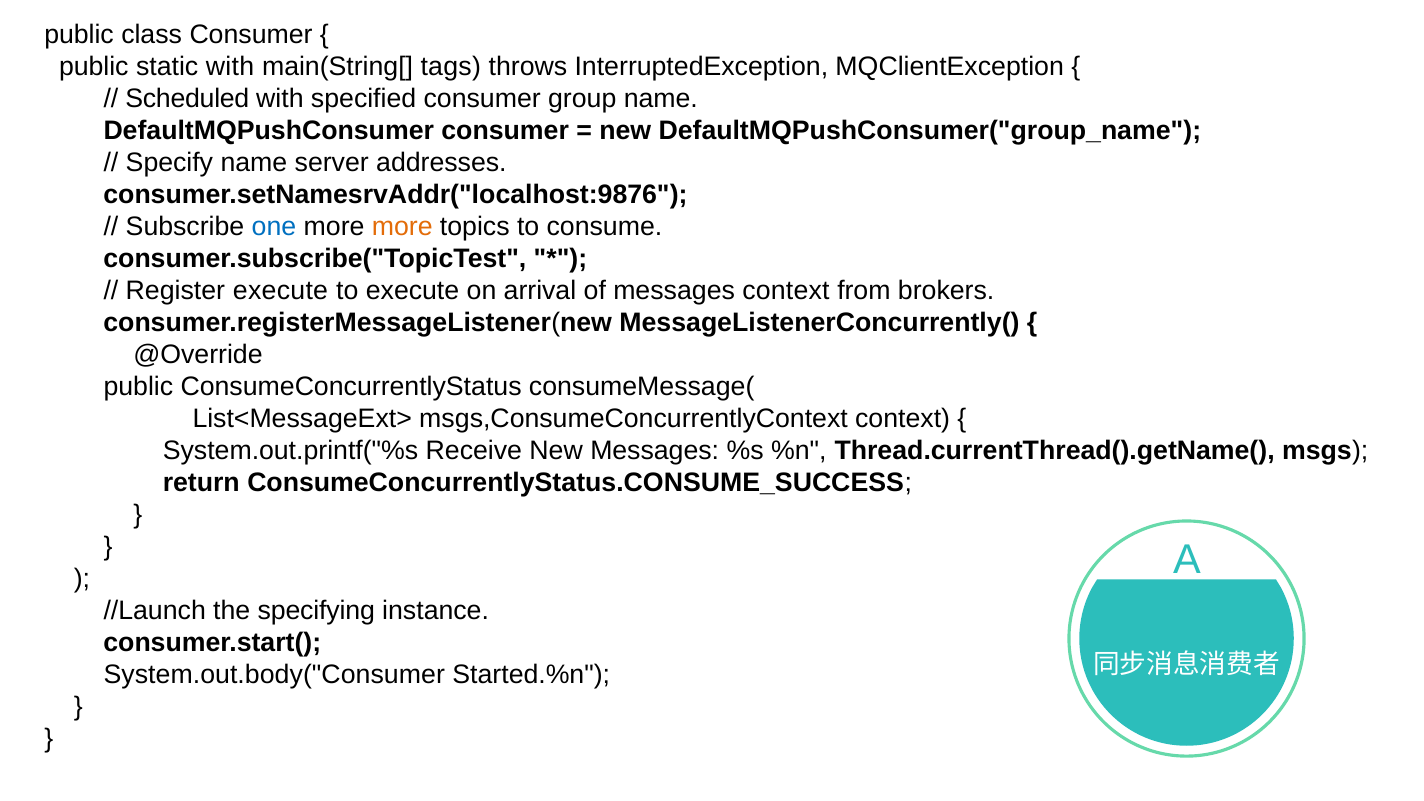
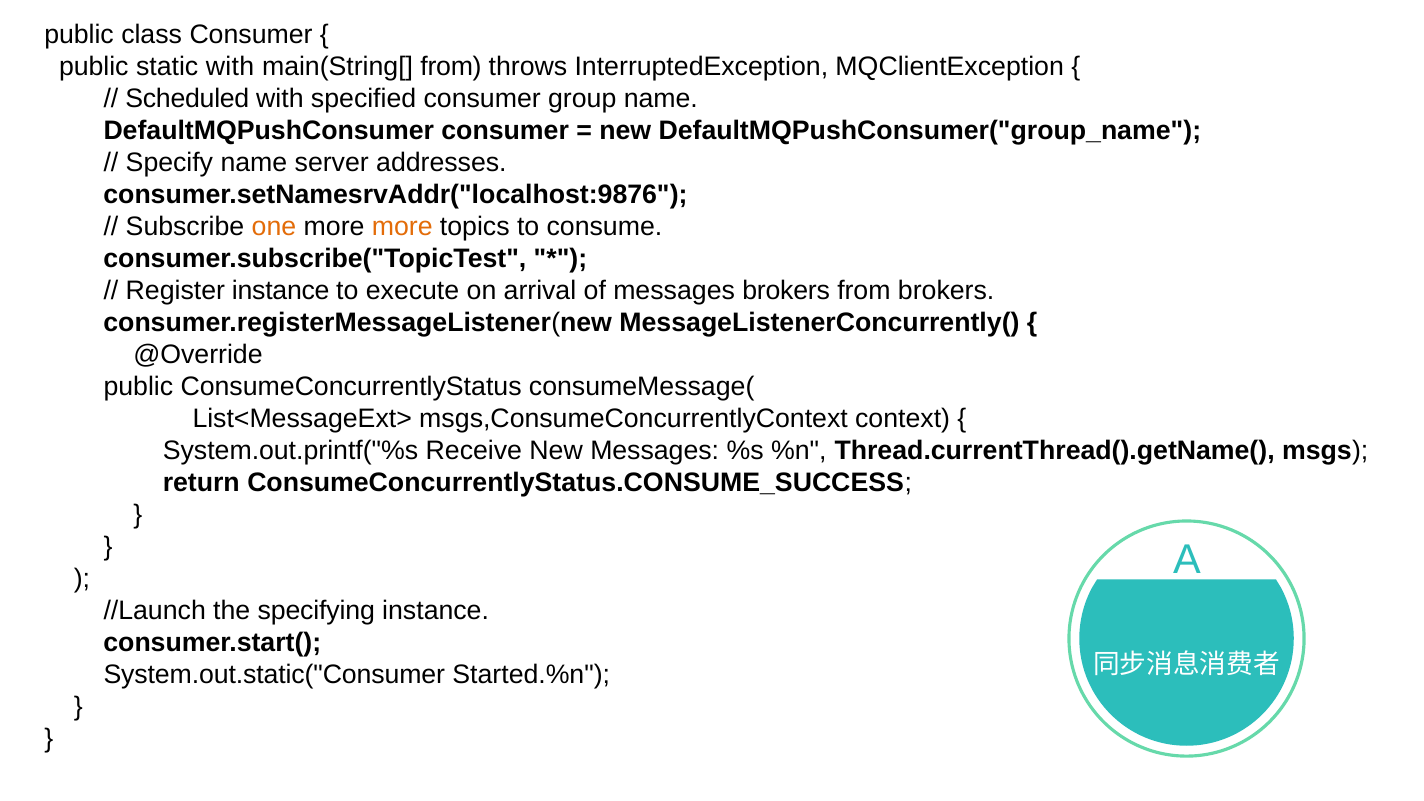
main(String[ tags: tags -> from
one colour: blue -> orange
Register execute: execute -> instance
messages context: context -> brokers
System.out.body("Consumer: System.out.body("Consumer -> System.out.static("Consumer
